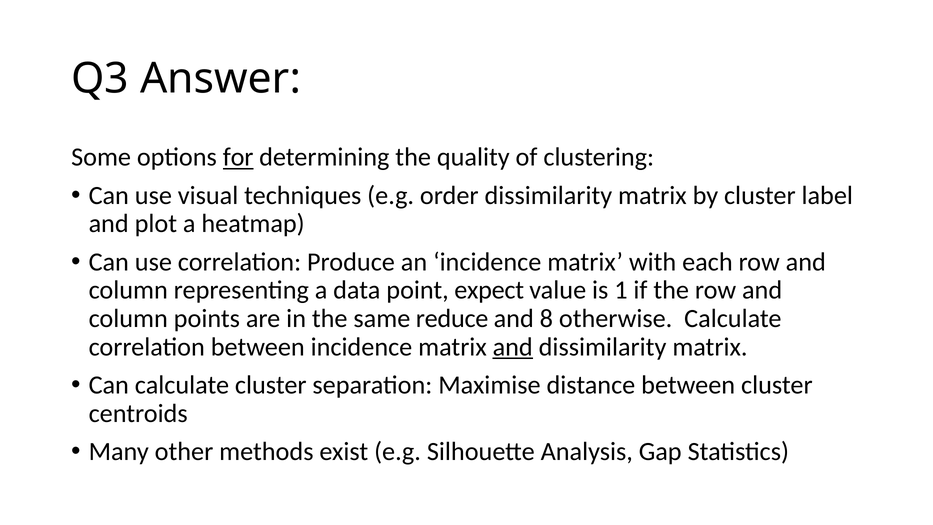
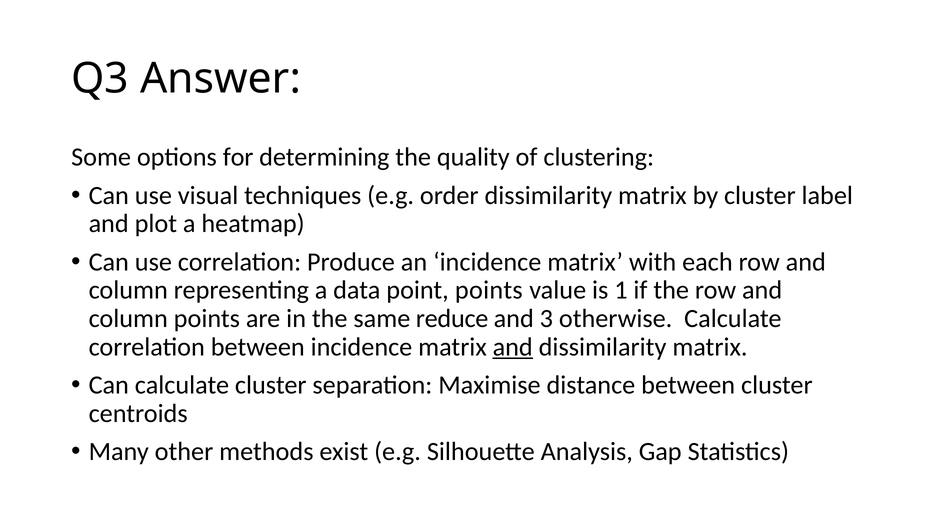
for underline: present -> none
point expect: expect -> points
8: 8 -> 3
